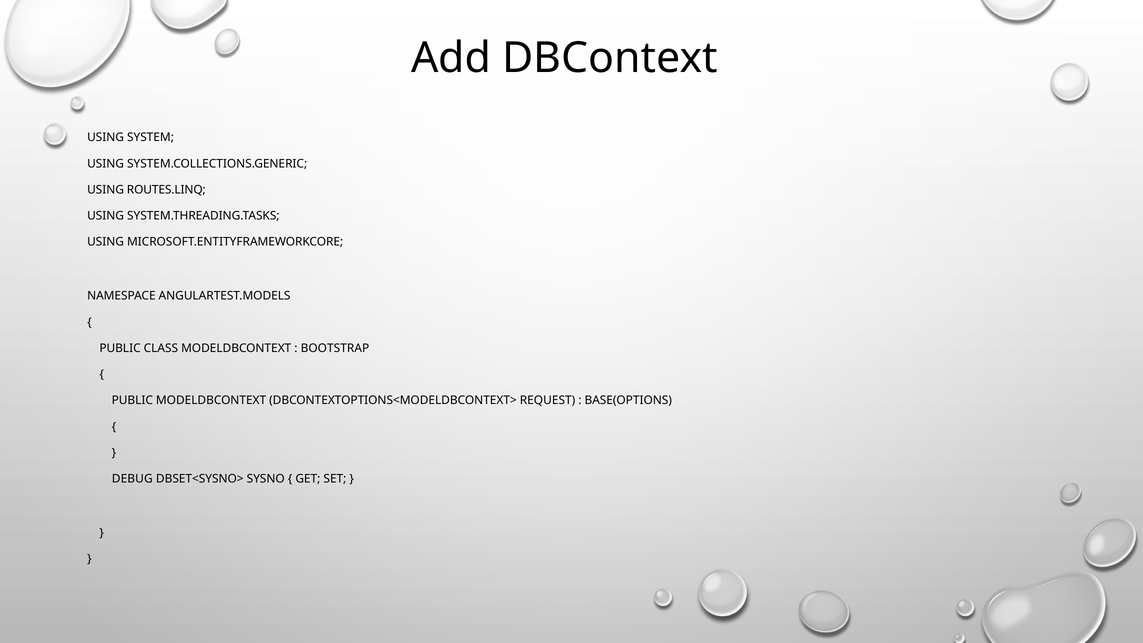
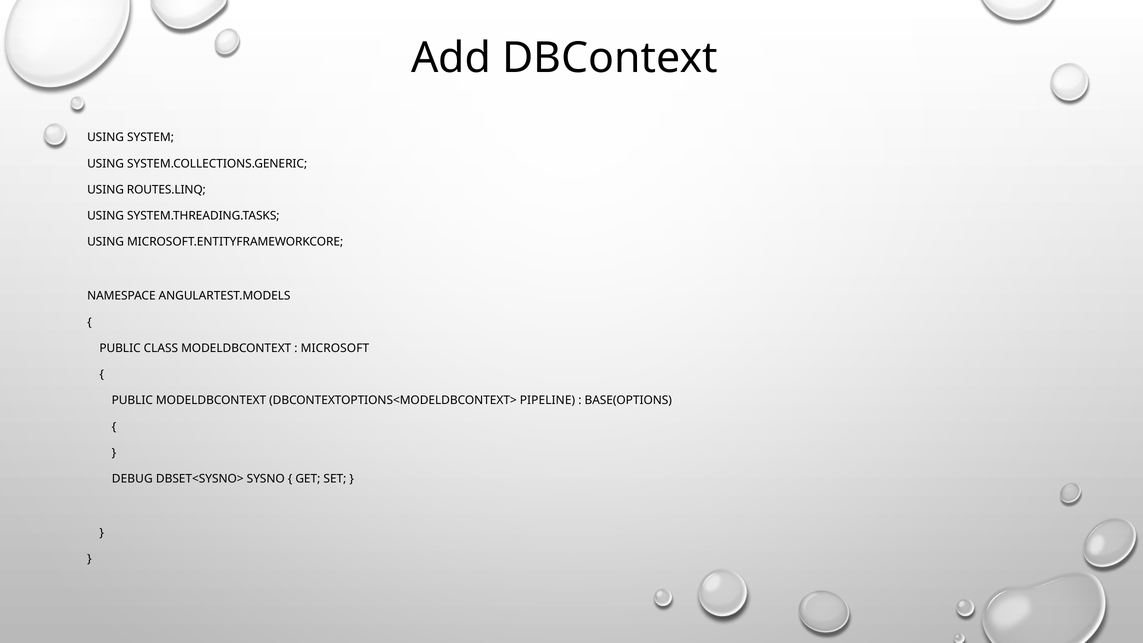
BOOTSTRAP: BOOTSTRAP -> MICROSOFT
REQUEST: REQUEST -> PIPELINE
